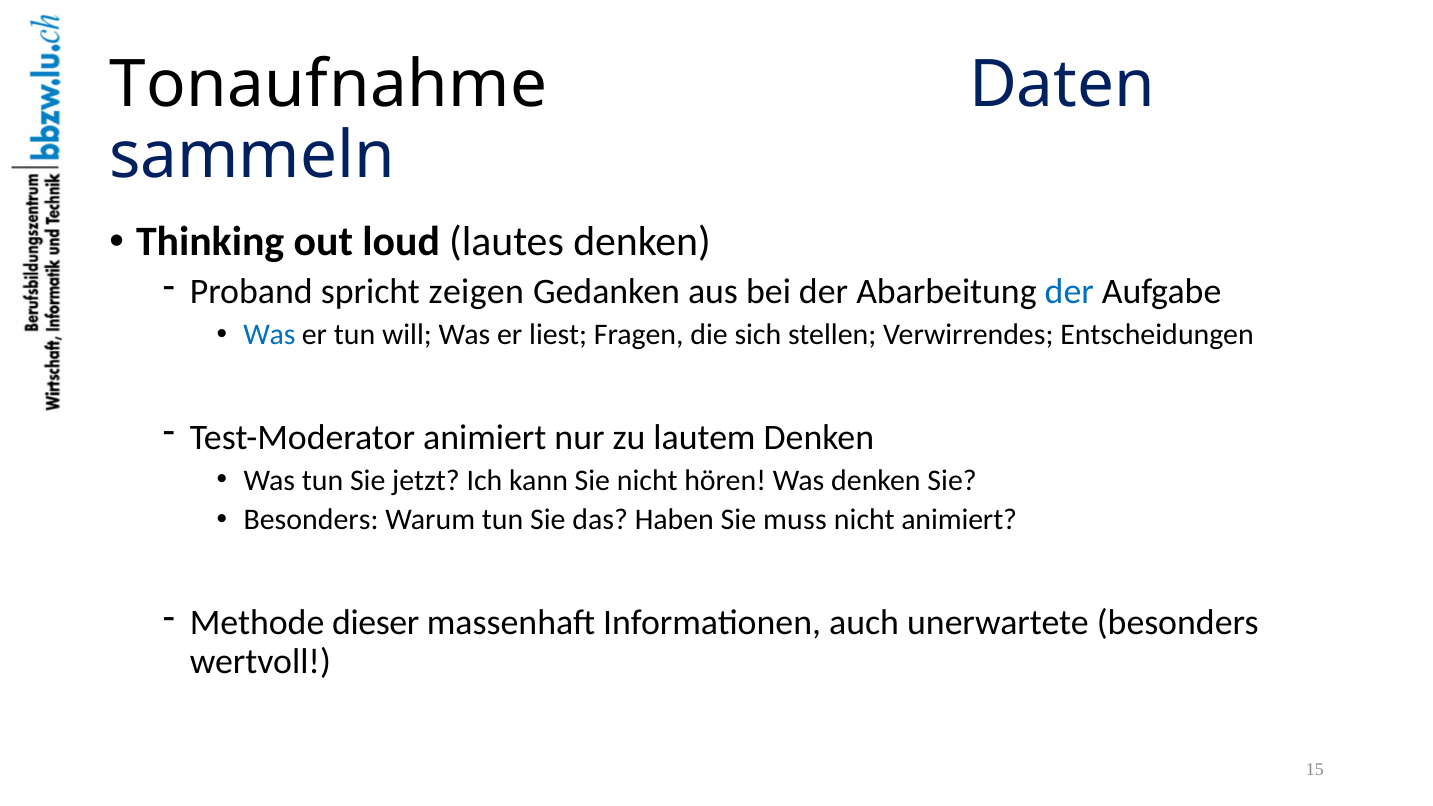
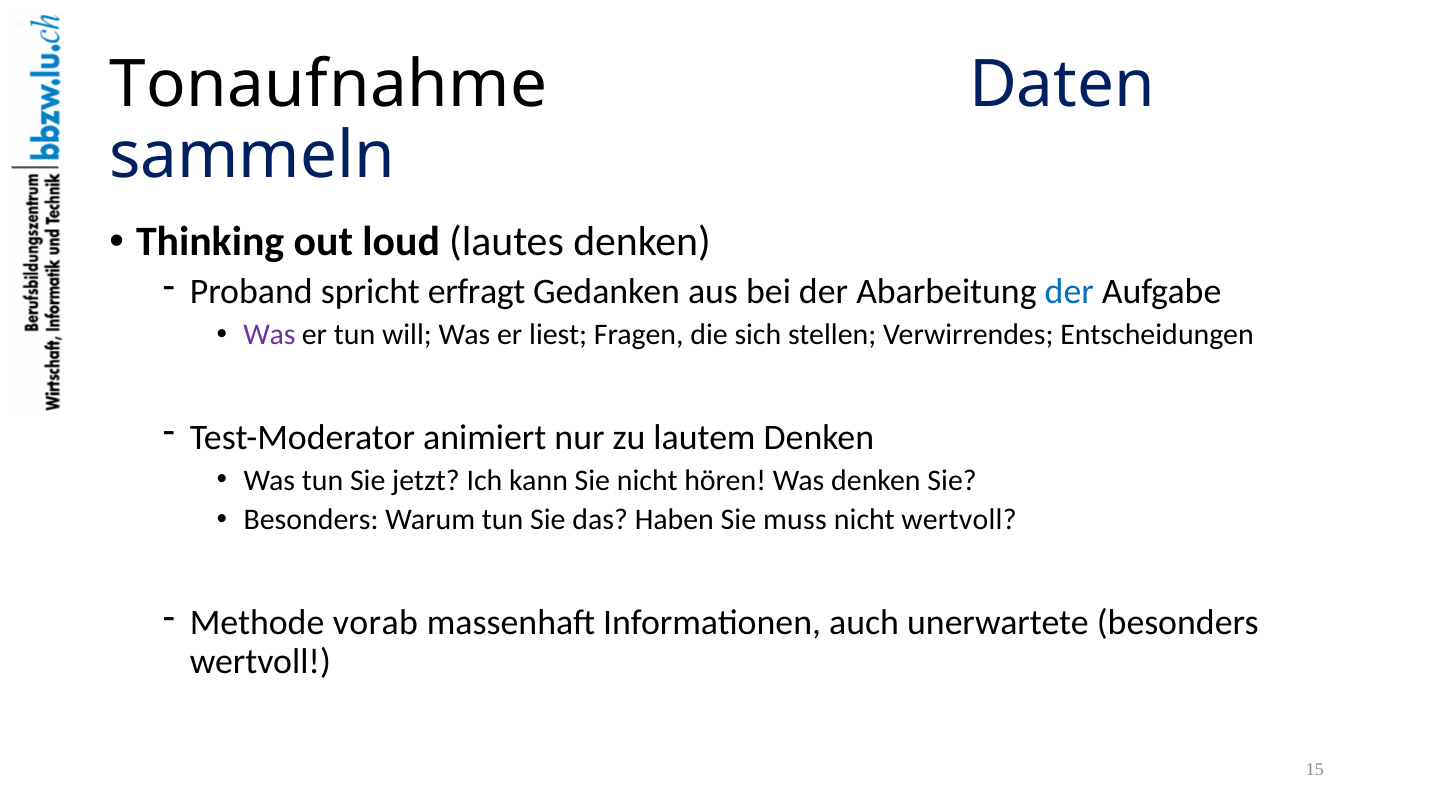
zeigen: zeigen -> erfragt
Was at (269, 335) colour: blue -> purple
nicht animiert: animiert -> wertvoll
dieser: dieser -> vorab
